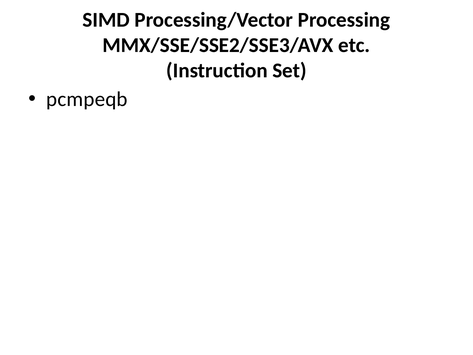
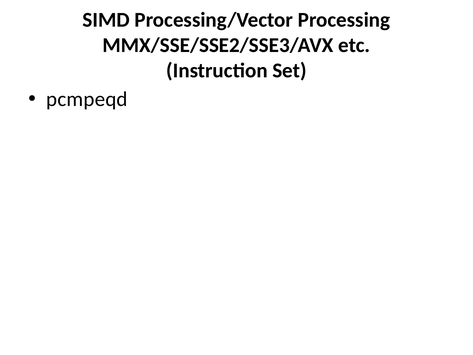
pcmpeqb: pcmpeqb -> pcmpeqd
